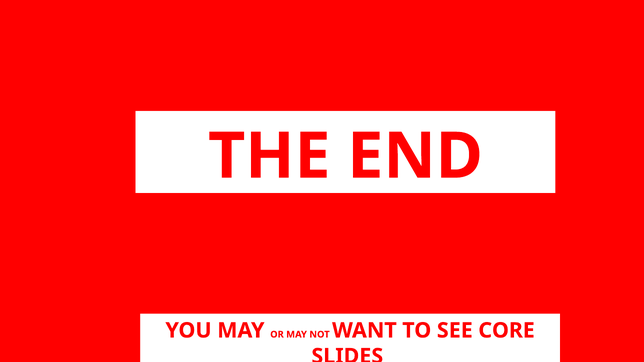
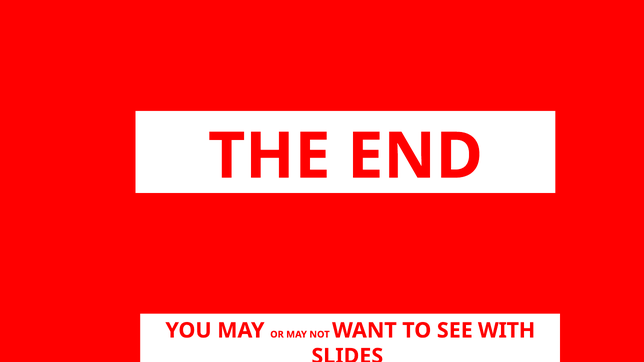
CORE: CORE -> WITH
